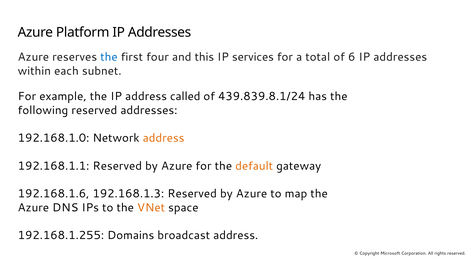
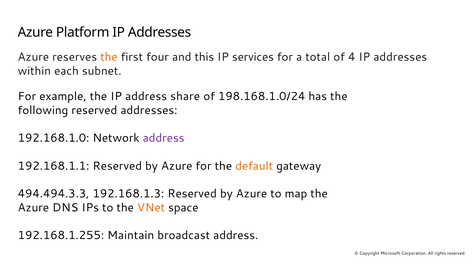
the at (109, 57) colour: blue -> orange
6: 6 -> 4
called: called -> share
439.839.8.1/24: 439.839.8.1/24 -> 198.168.1.0/24
address at (164, 138) colour: orange -> purple
192.168.1.6: 192.168.1.6 -> 494.494.3.3
Domains: Domains -> Maintain
